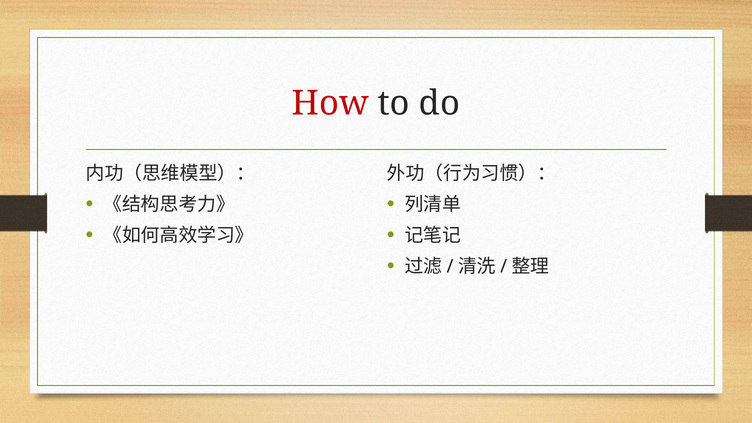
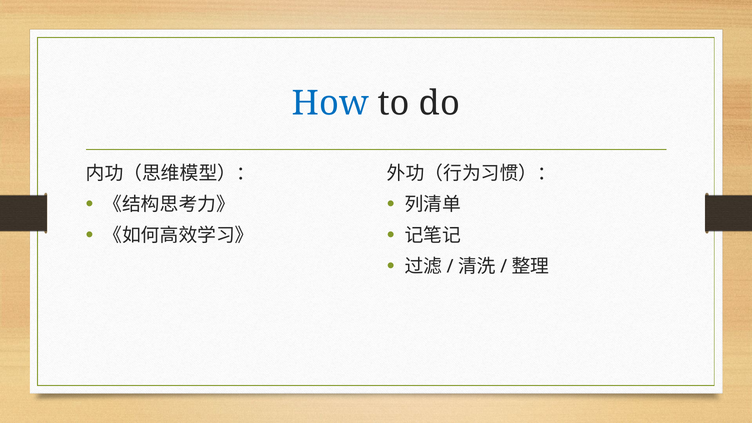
How colour: red -> blue
